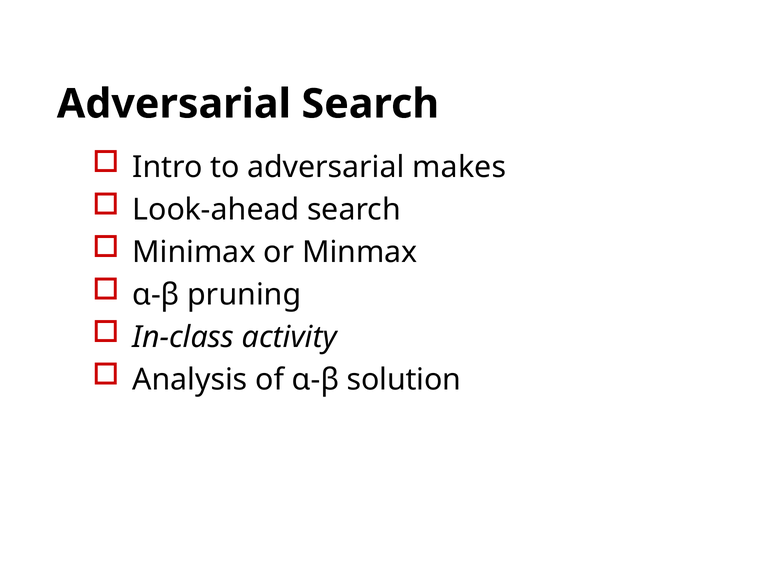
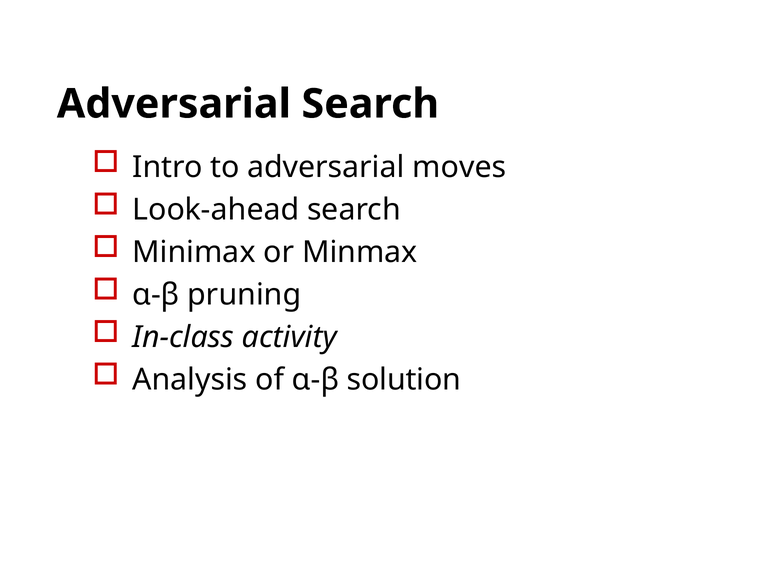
makes: makes -> moves
